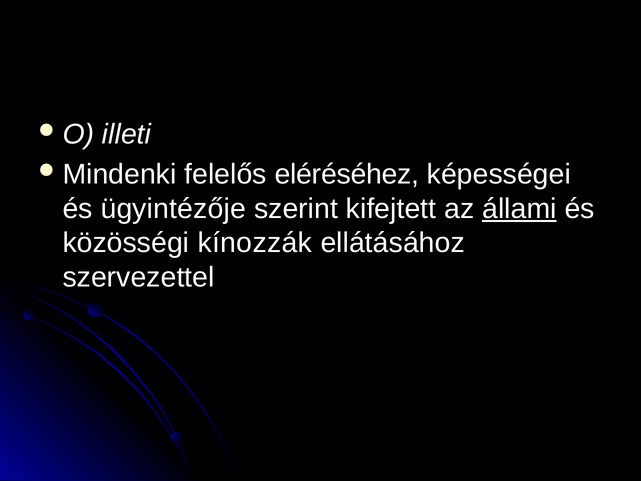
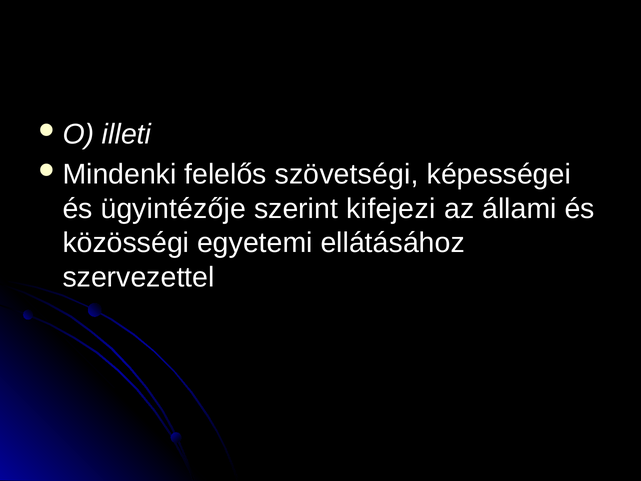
eléréséhez: eléréséhez -> szövetségi
kifejtett: kifejtett -> kifejezi
állami underline: present -> none
kínozzák: kínozzák -> egyetemi
